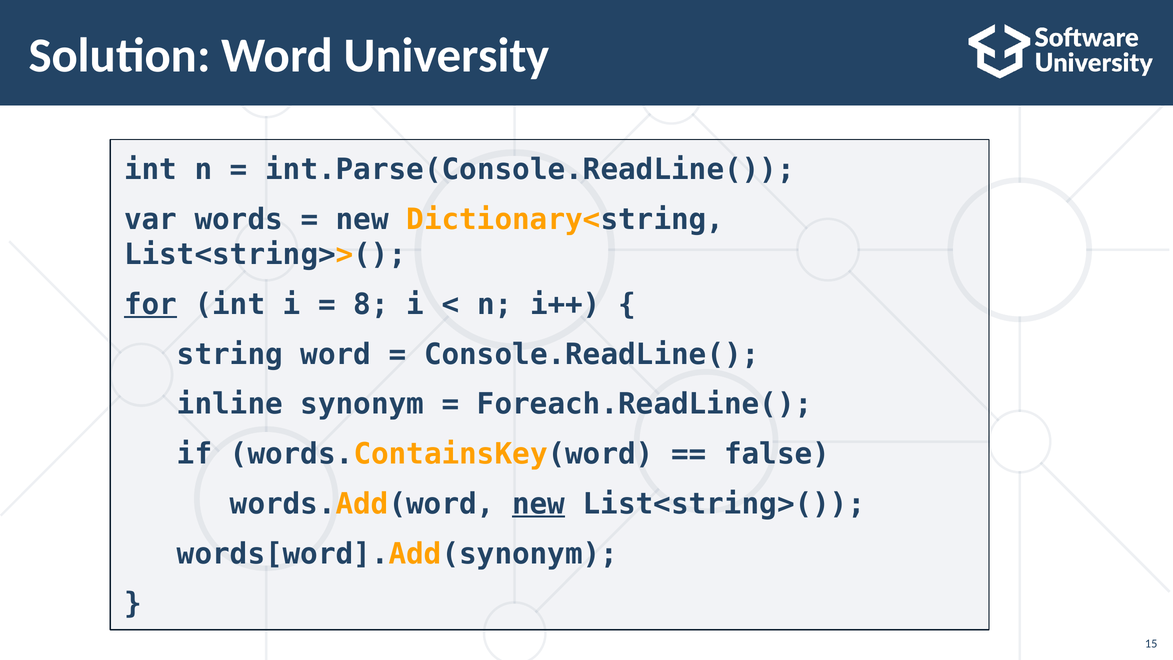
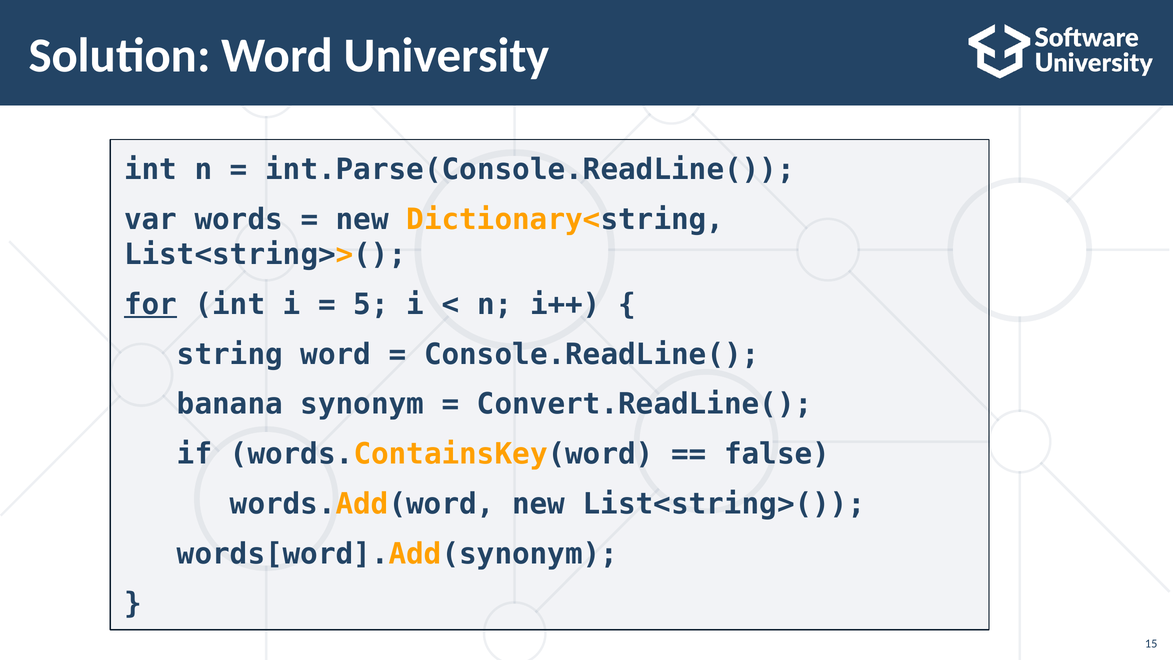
8: 8 -> 5
inline: inline -> banana
Foreach.ReadLine(: Foreach.ReadLine( -> Convert.ReadLine(
new at (539, 504) underline: present -> none
